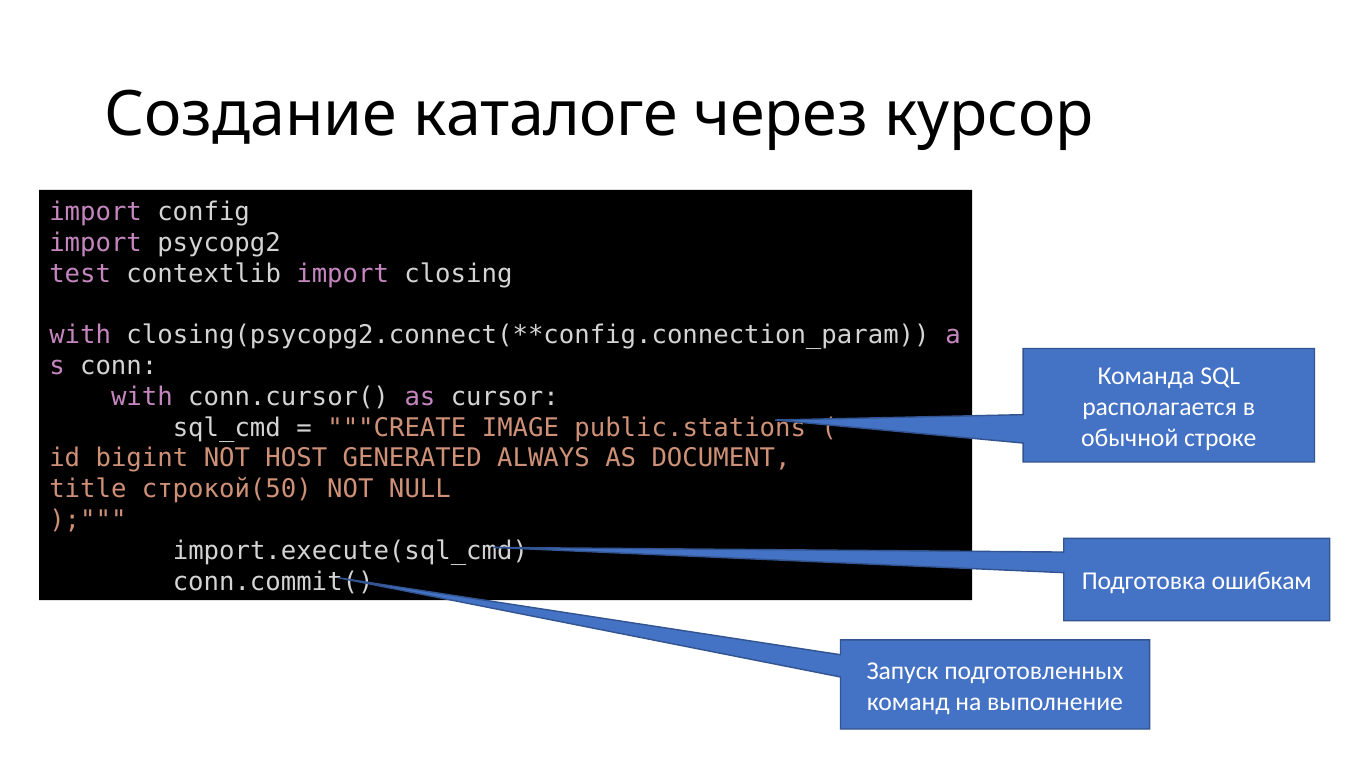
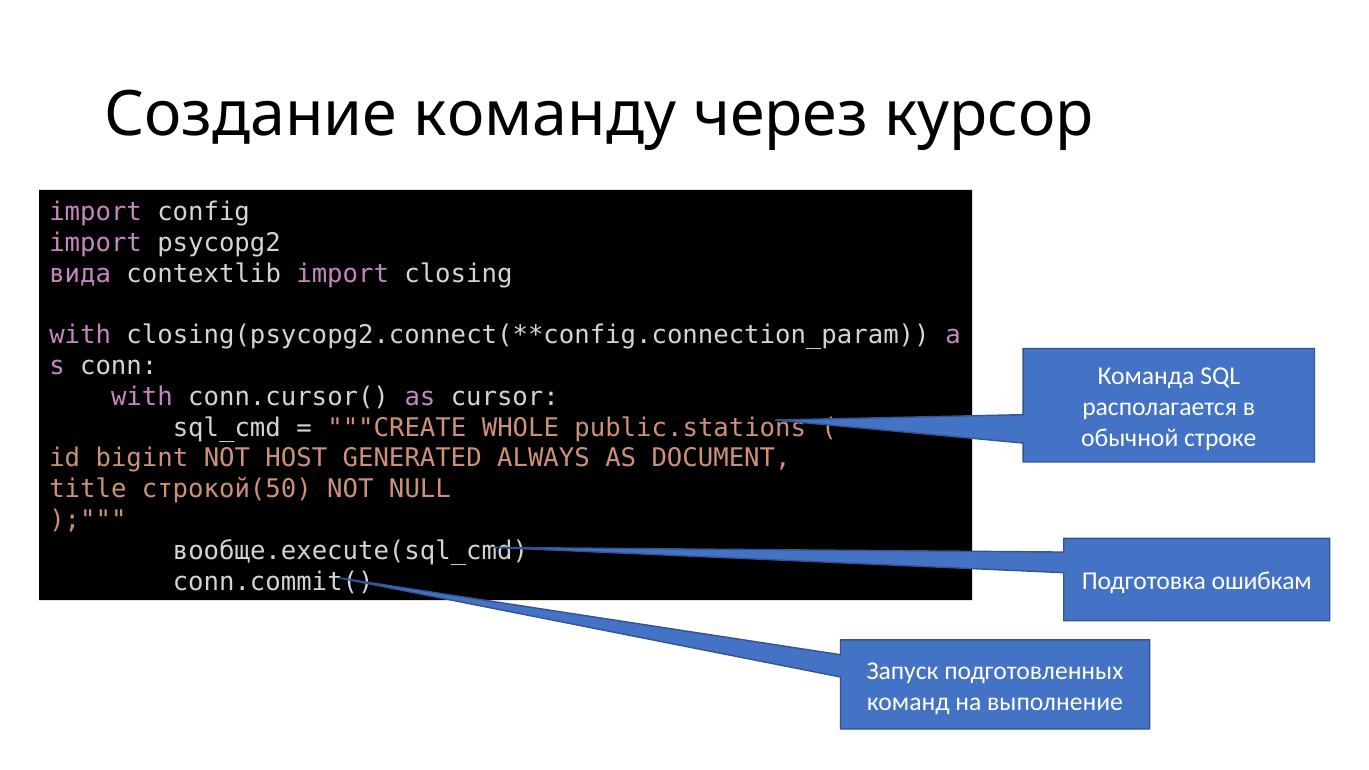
каталоге: каталоге -> команду
test: test -> вида
IMAGE: IMAGE -> WHOLE
import.execute(sql_cmd: import.execute(sql_cmd -> вообще.execute(sql_cmd
